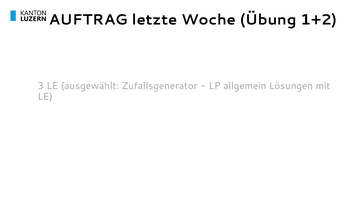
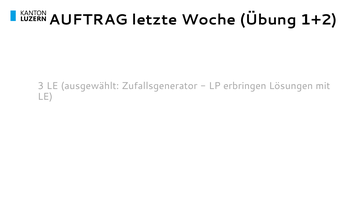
allgemein: allgemein -> erbringen
